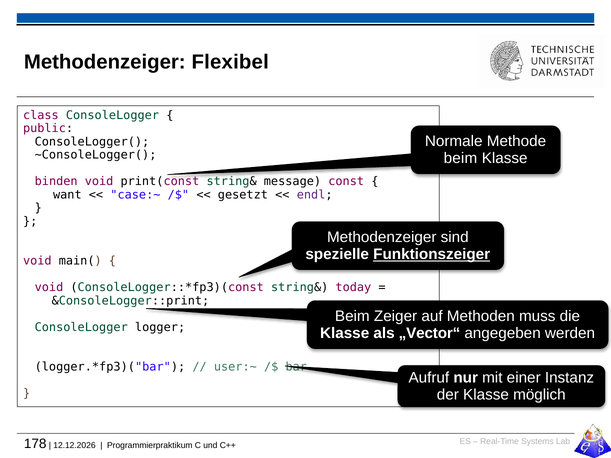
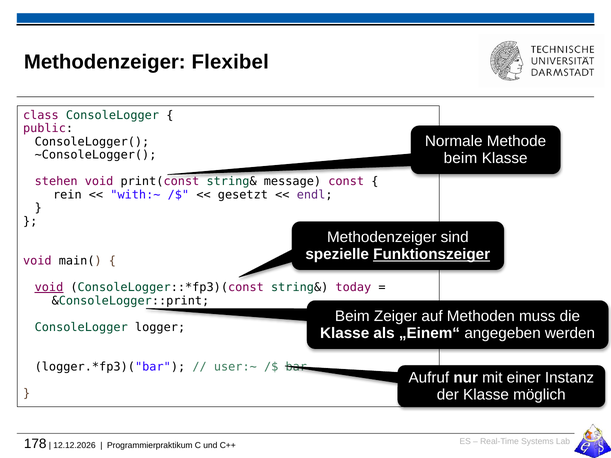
binden: binden -> stehen
want: want -> rein
case:~: case:~ -> with:~
void at (49, 288) underline: none -> present
„Vector“: „Vector“ -> „Einem“
